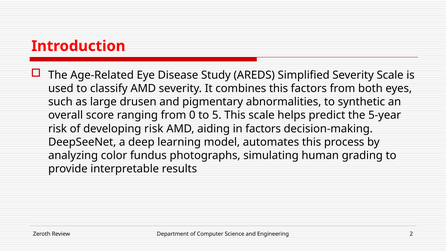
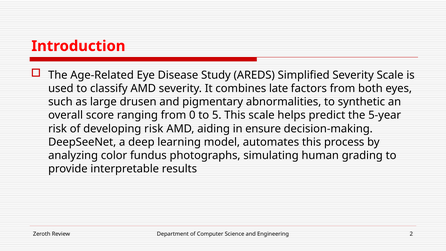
combines this: this -> late
in factors: factors -> ensure
